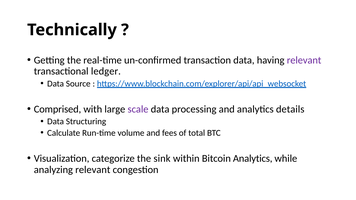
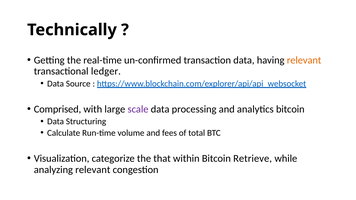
relevant at (304, 60) colour: purple -> orange
analytics details: details -> bitcoin
sink: sink -> that
Bitcoin Analytics: Analytics -> Retrieve
